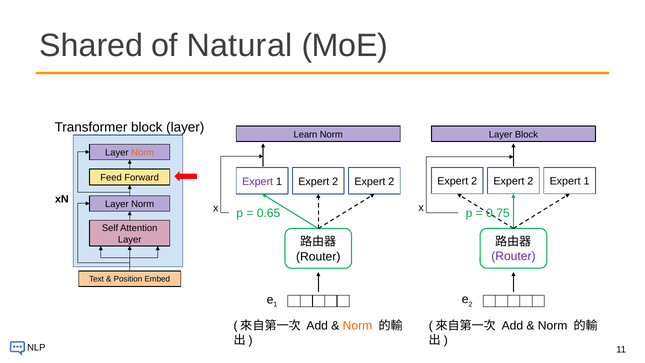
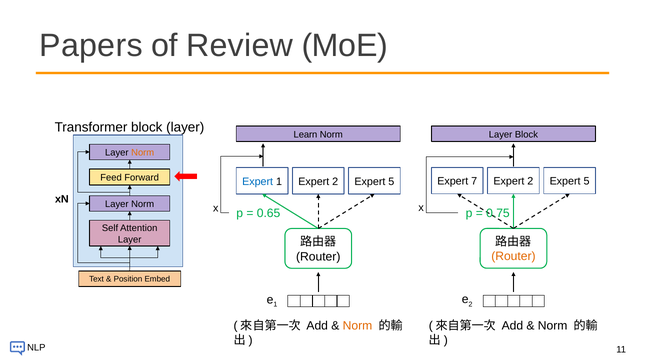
Shared: Shared -> Papers
Natural: Natural -> Review
2 at (474, 181): 2 -> 7
1 at (587, 181): 1 -> 5
Expert at (258, 181) colour: purple -> blue
2 at (391, 181): 2 -> 5
Router at (513, 256) colour: purple -> orange
